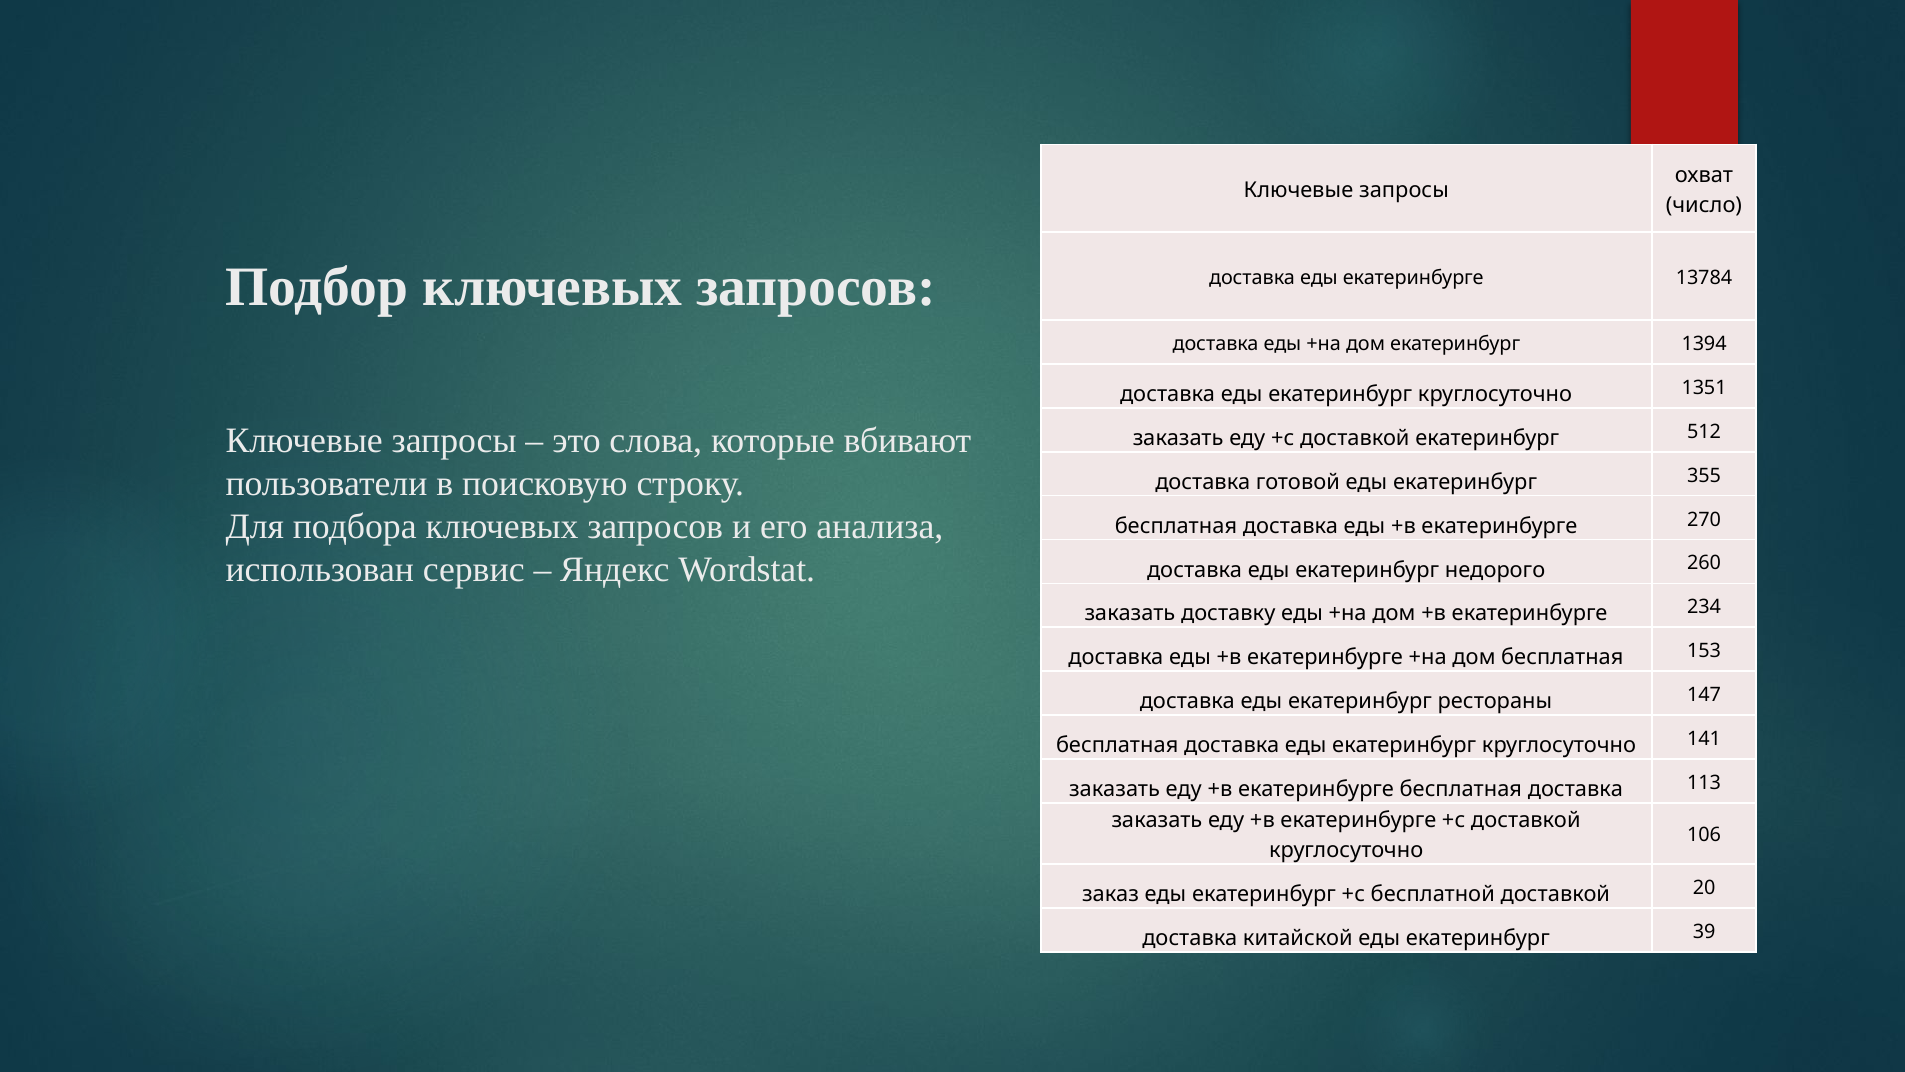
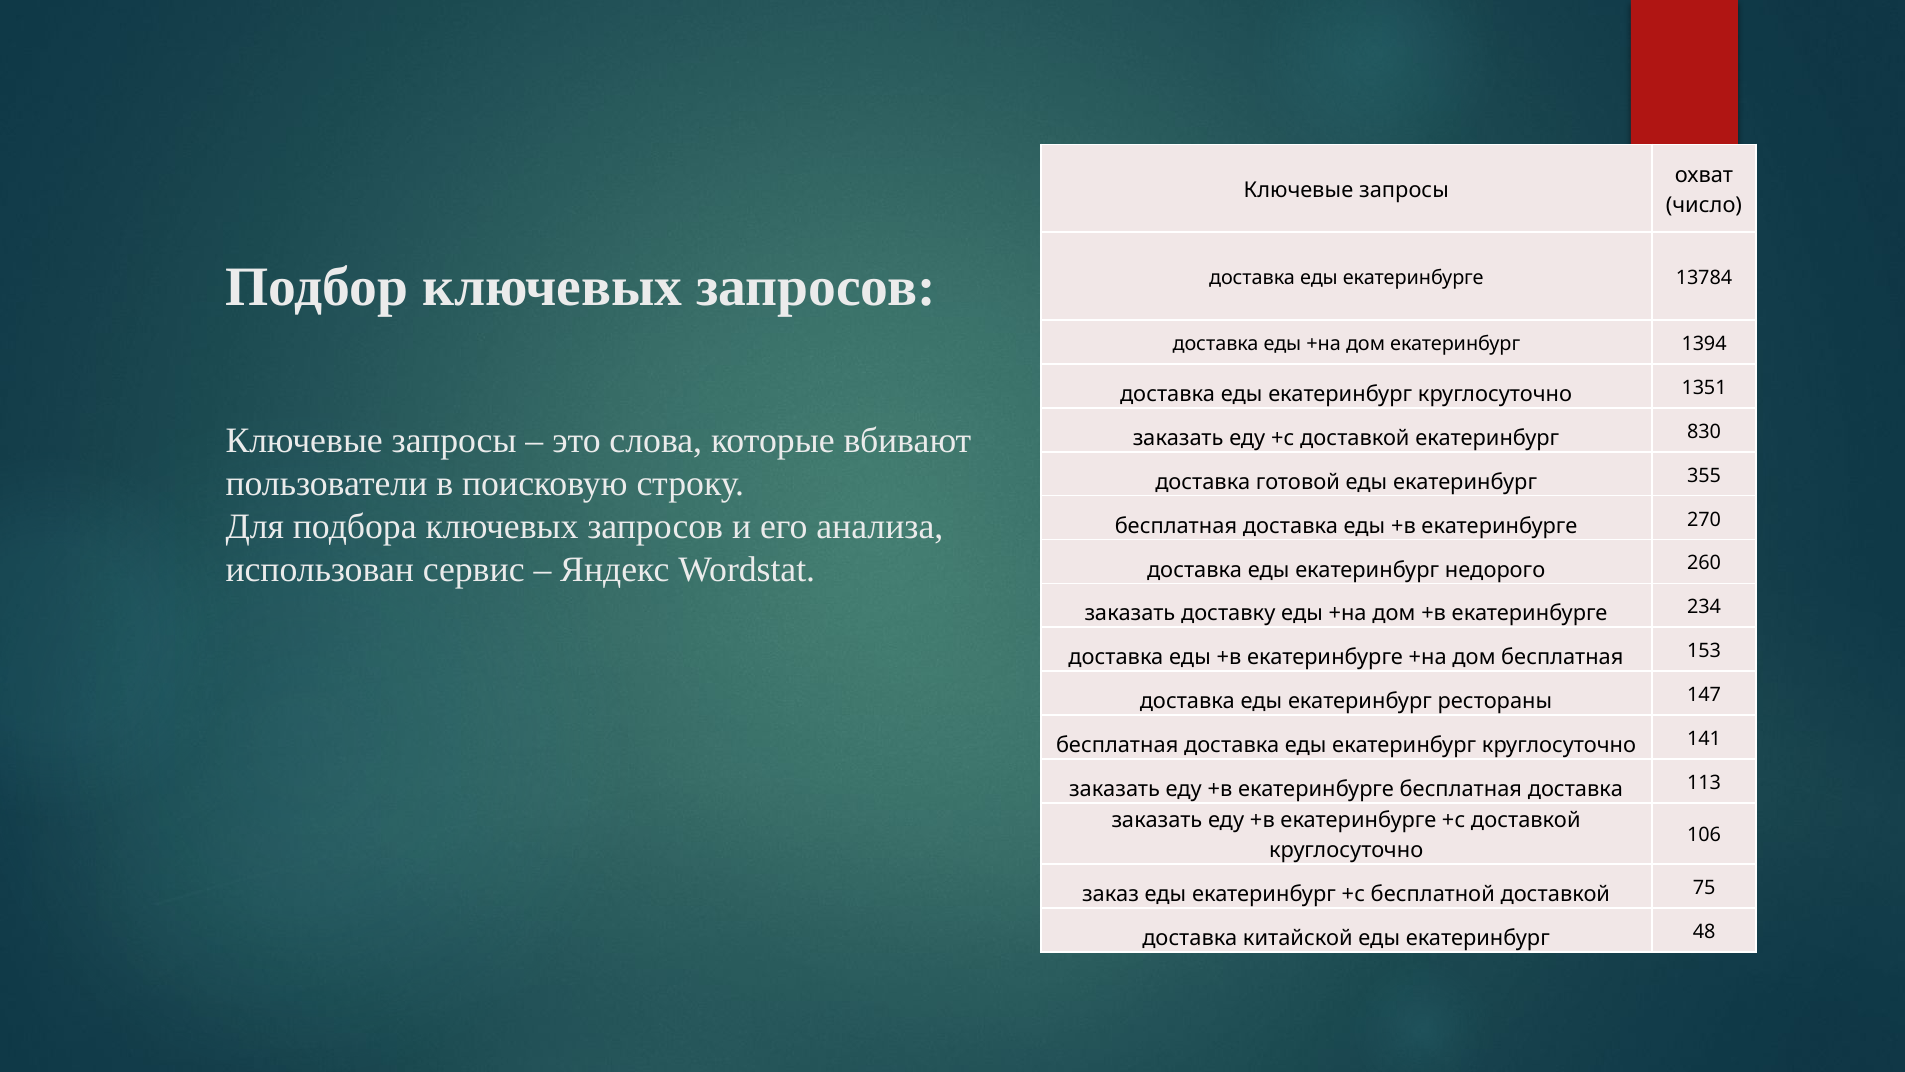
512: 512 -> 830
20: 20 -> 75
39: 39 -> 48
